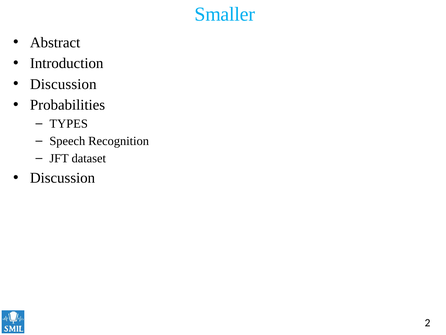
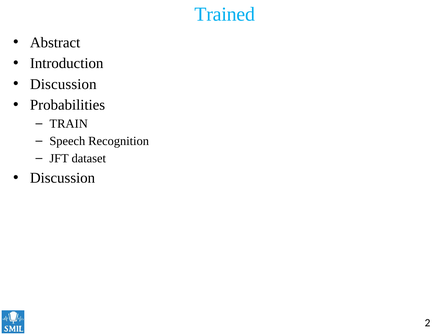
Smaller: Smaller -> Trained
TYPES: TYPES -> TRAIN
